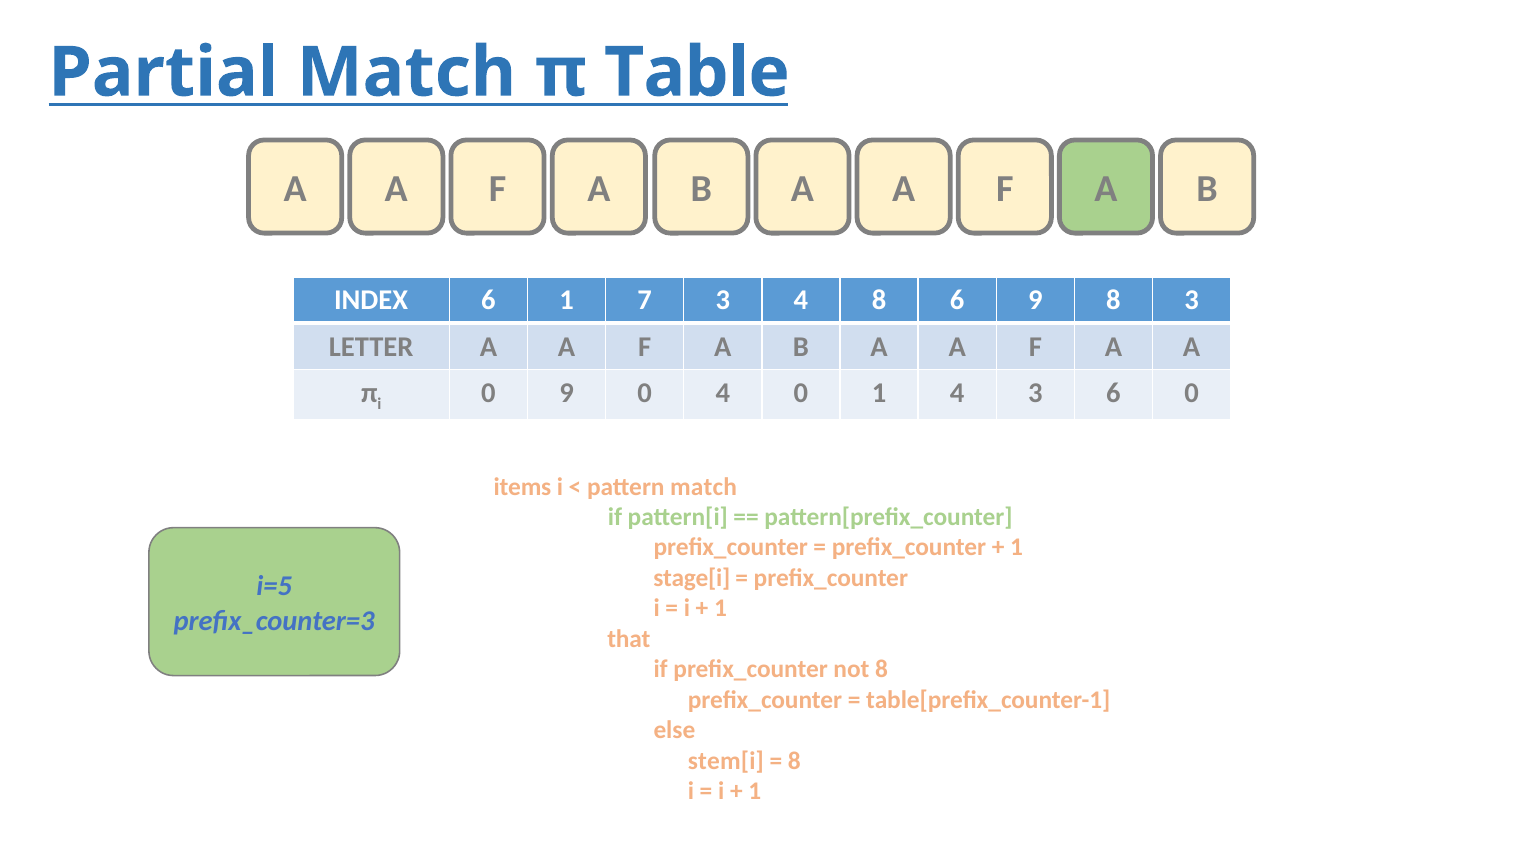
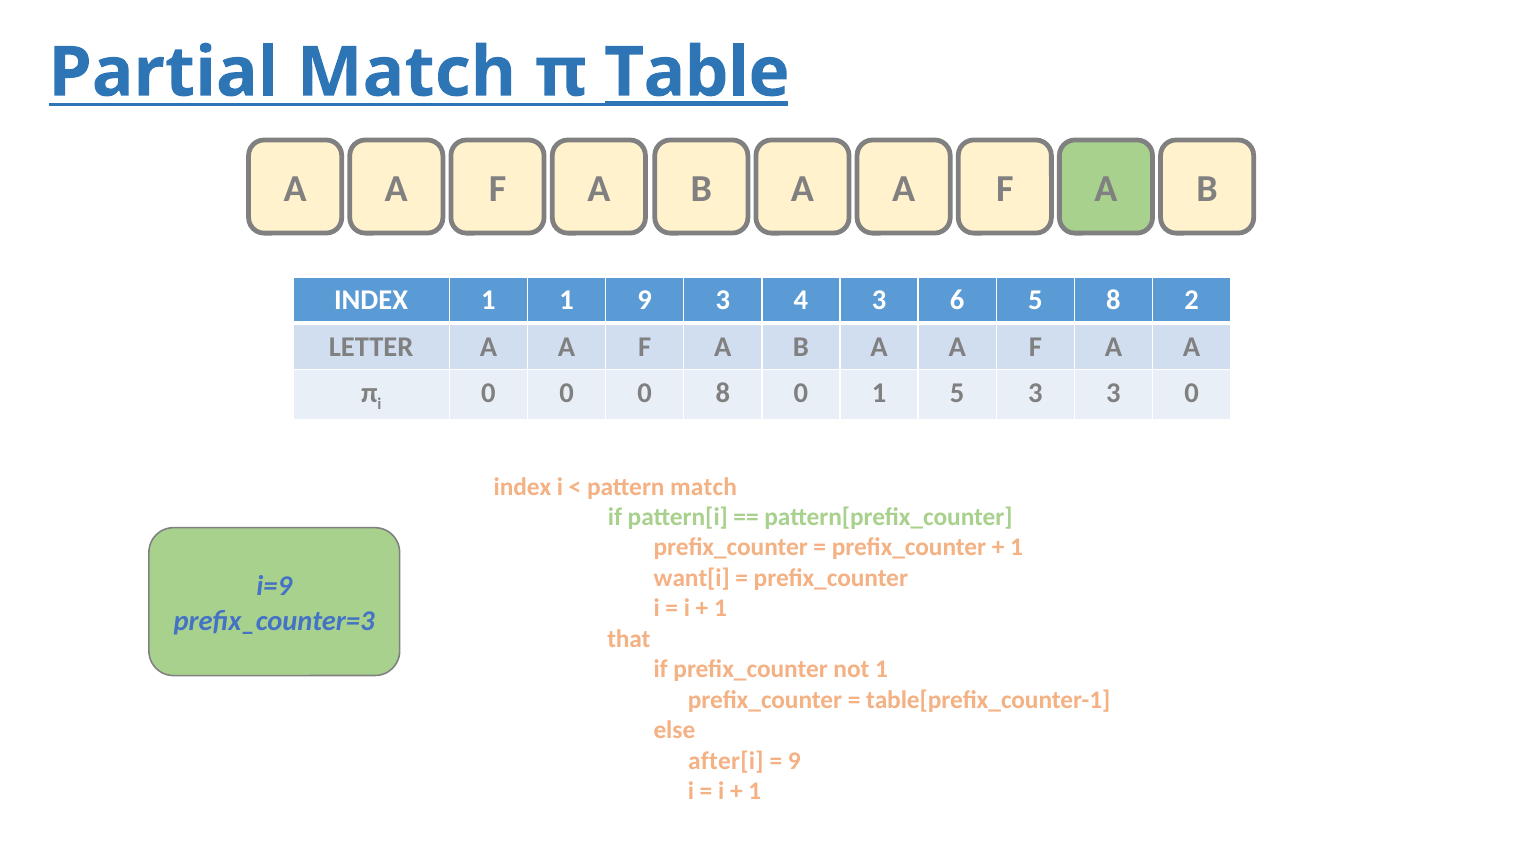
Table underline: none -> present
INDEX 6: 6 -> 1
1 7: 7 -> 9
4 8: 8 -> 3
6 9: 9 -> 5
8 3: 3 -> 2
i 0 9: 9 -> 0
0 4: 4 -> 8
1 4: 4 -> 5
3 6: 6 -> 3
items at (522, 487): items -> index
stage[i: stage[i -> want[i
i=5: i=5 -> i=9
not 8: 8 -> 1
stem[i: stem[i -> after[i
8 at (794, 761): 8 -> 9
